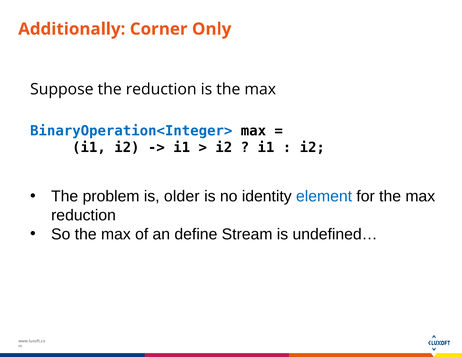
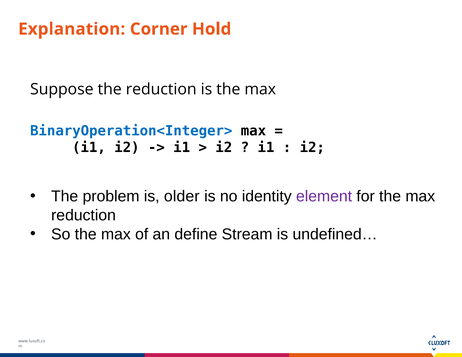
Additionally: Additionally -> Explanation
Only: Only -> Hold
element colour: blue -> purple
